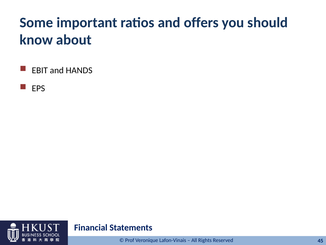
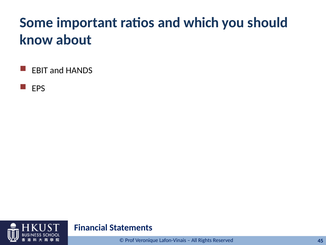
offers: offers -> which
